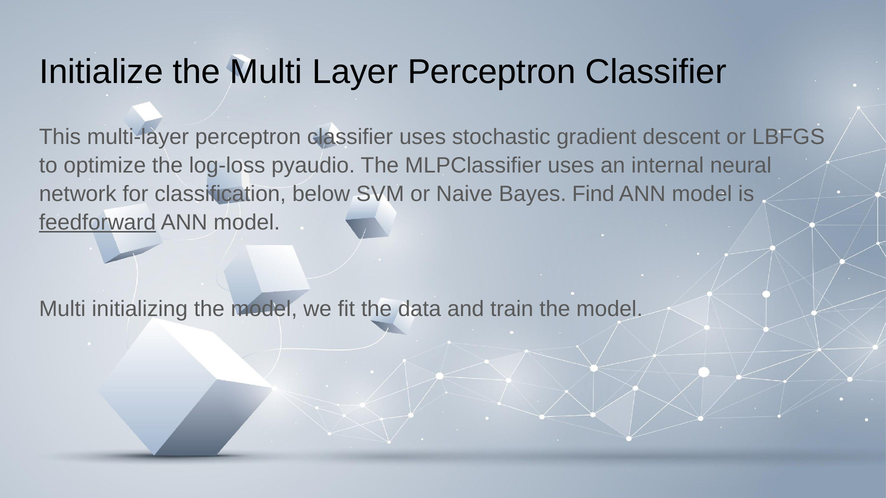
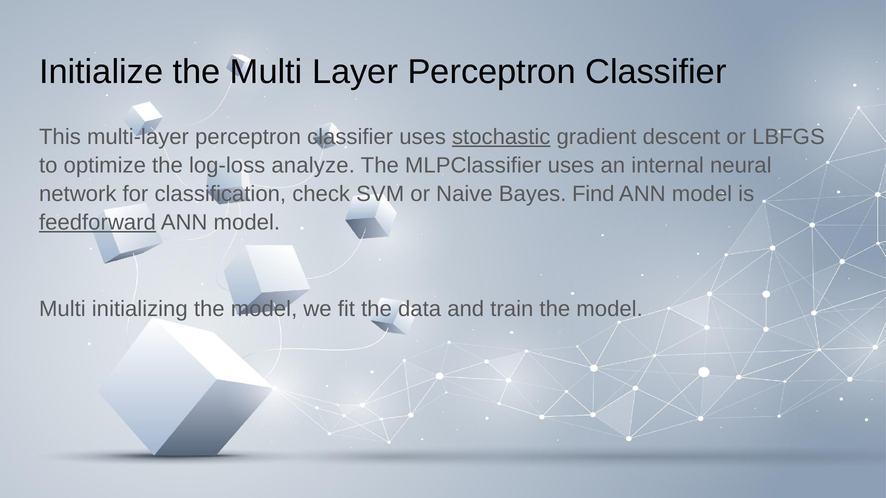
stochastic underline: none -> present
pyaudio: pyaudio -> analyze
below: below -> check
